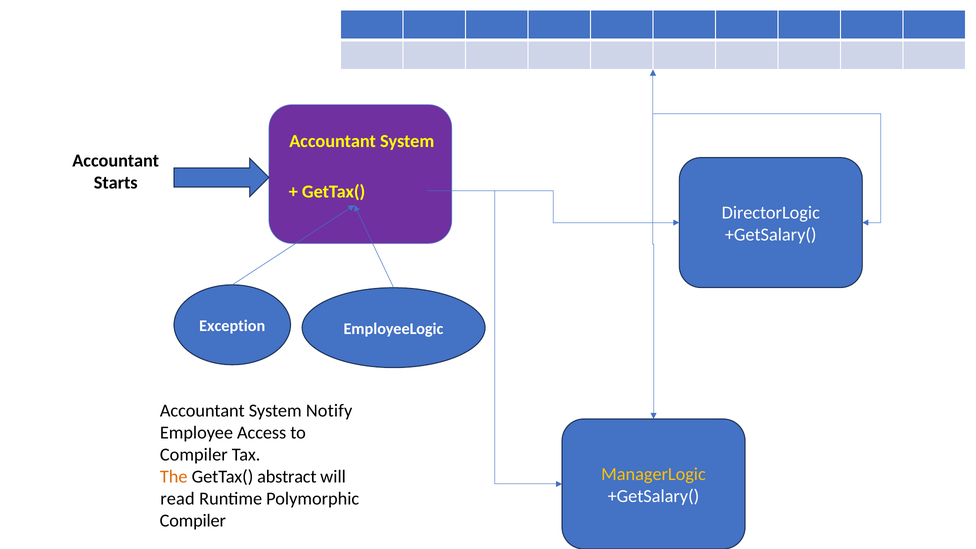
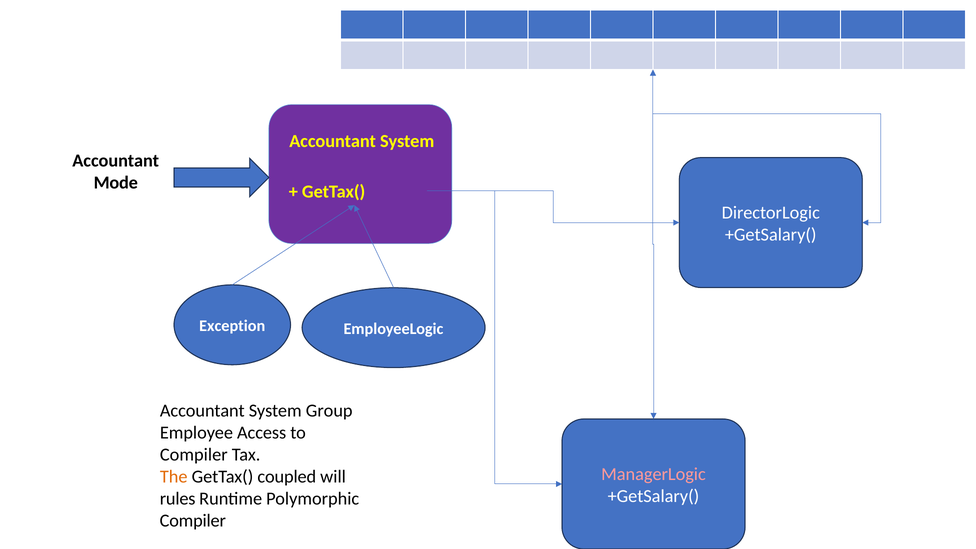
Starts: Starts -> Mode
Notify: Notify -> Group
ManagerLogic colour: yellow -> pink
abstract: abstract -> coupled
read: read -> rules
